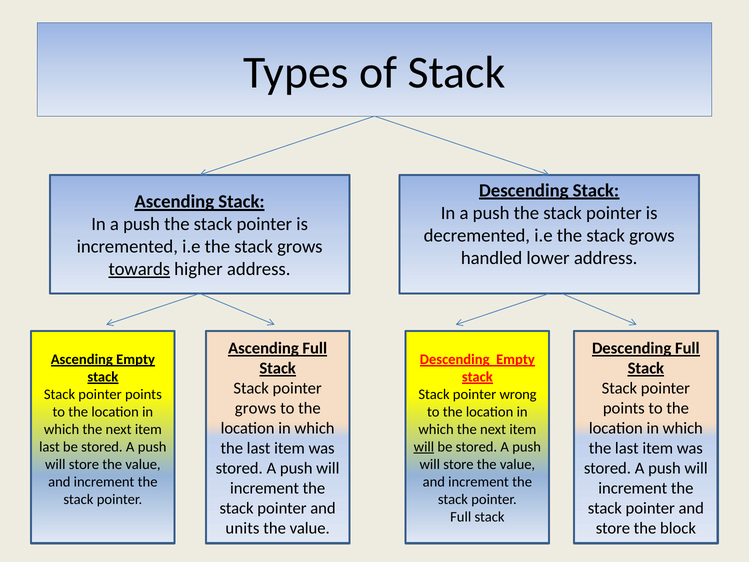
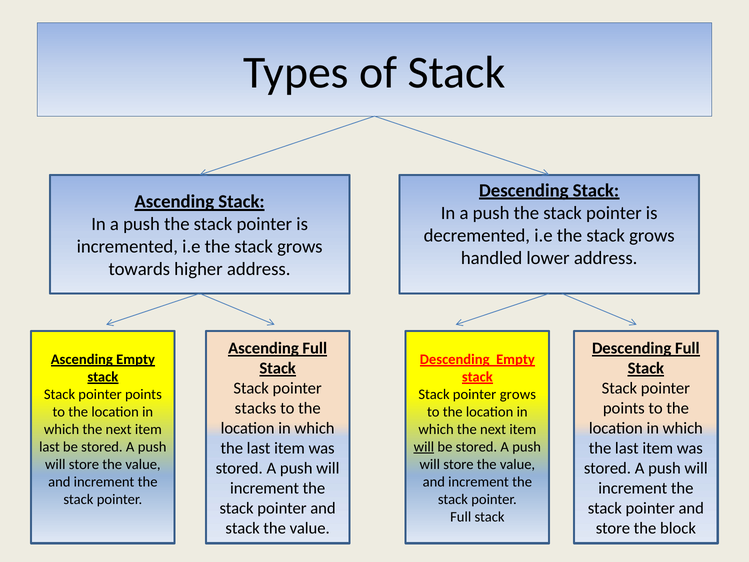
towards underline: present -> none
pointer wrong: wrong -> grows
grows at (256, 408): grows -> stacks
units at (242, 528): units -> stack
